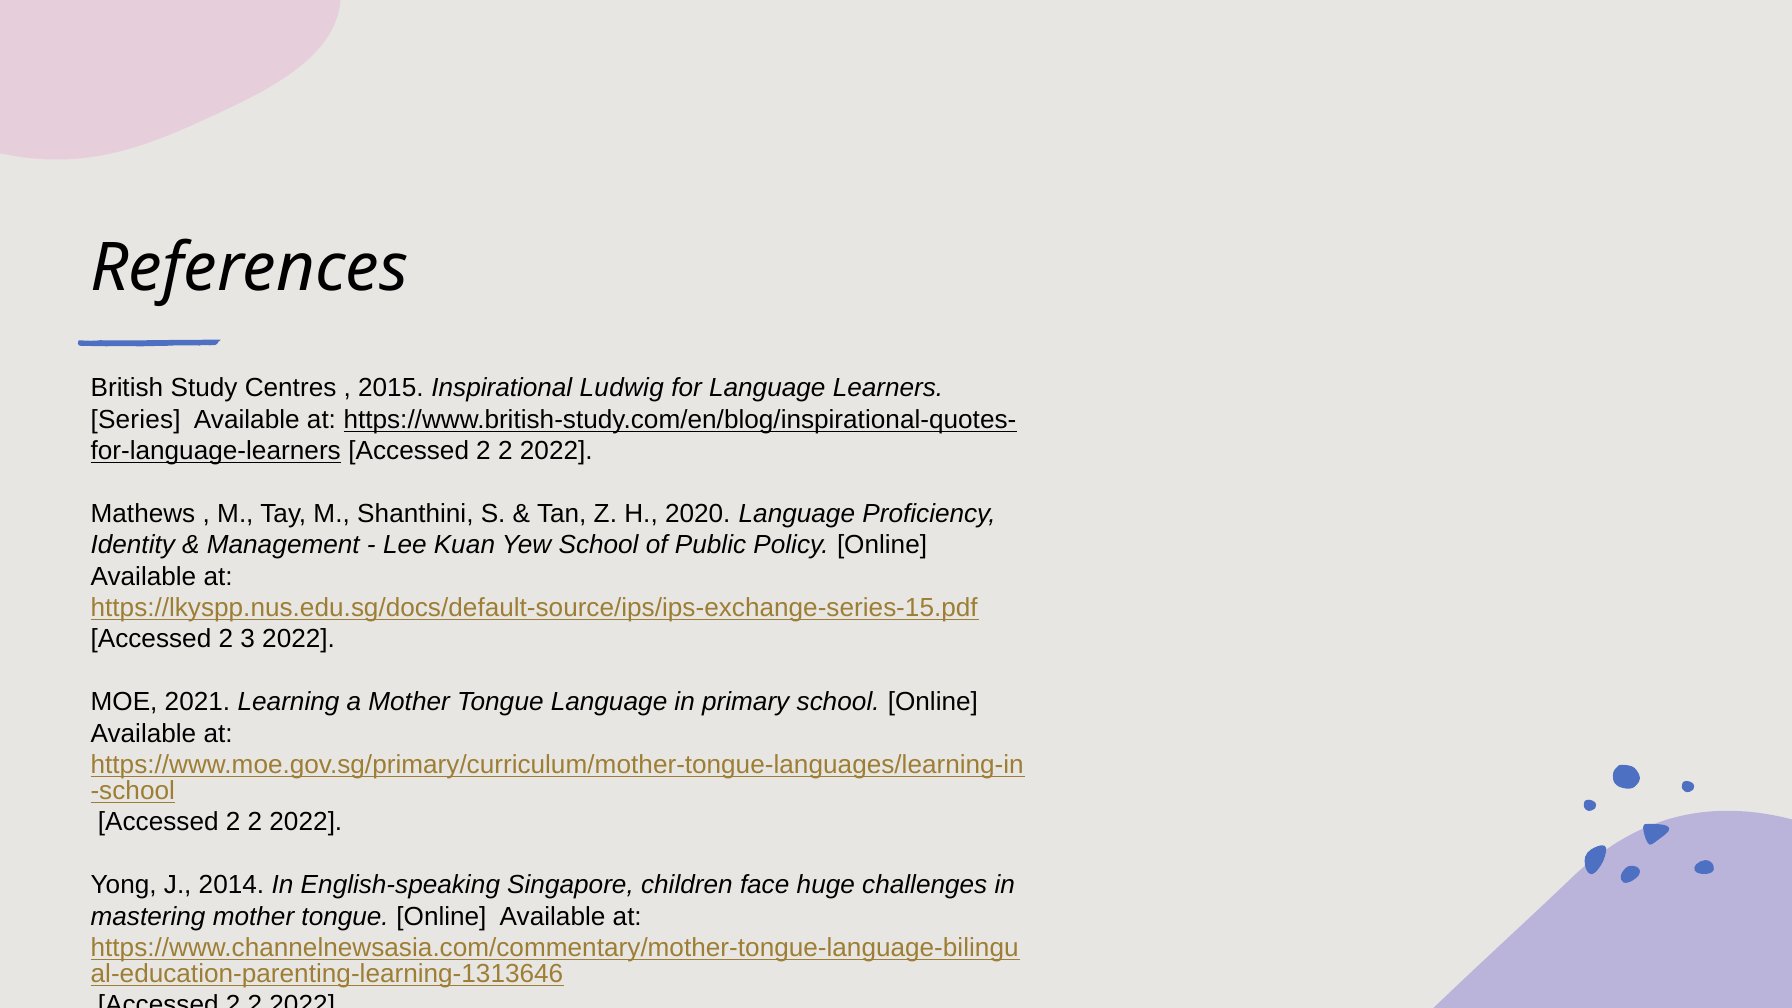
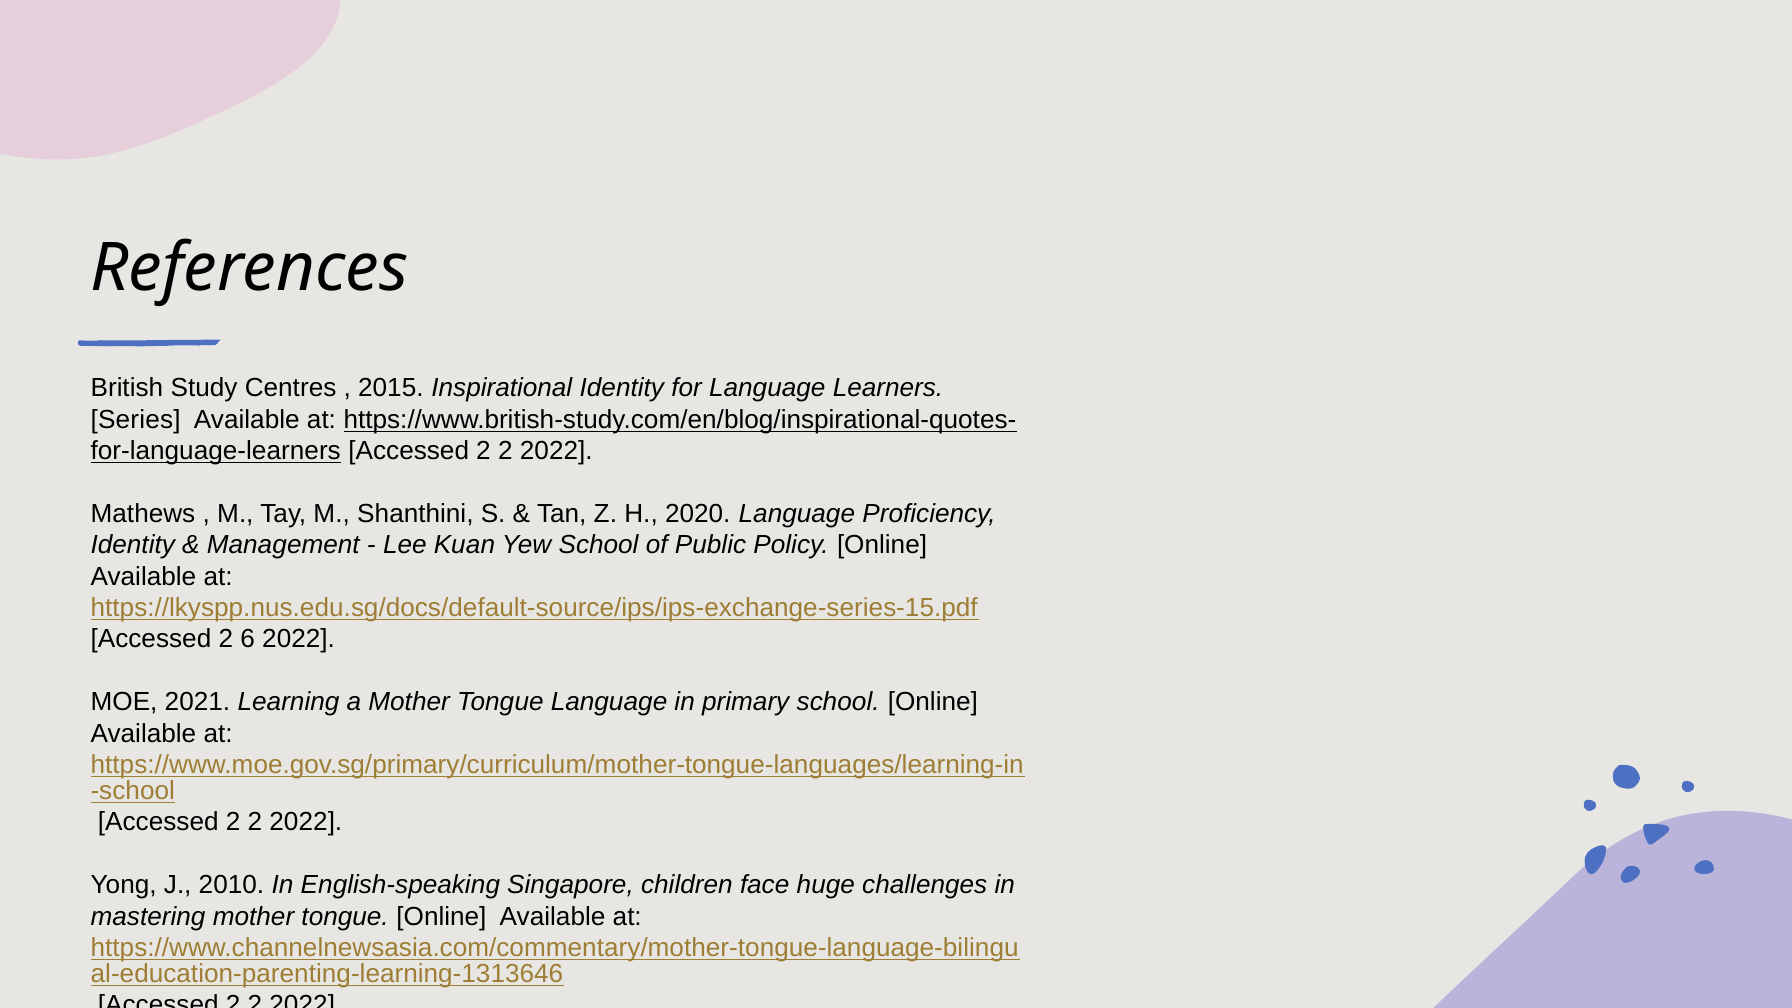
Inspirational Ludwig: Ludwig -> Identity
3: 3 -> 6
2014: 2014 -> 2010
